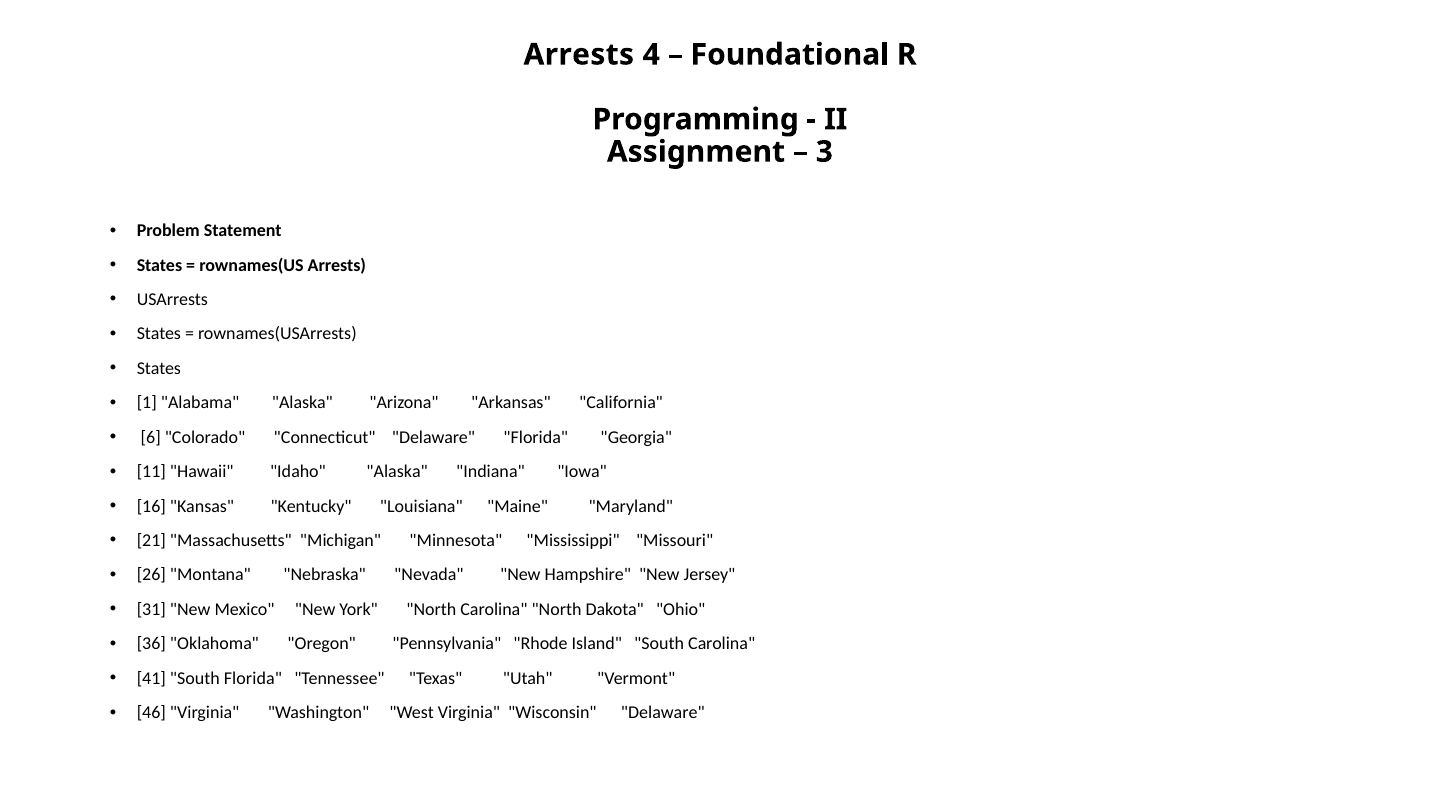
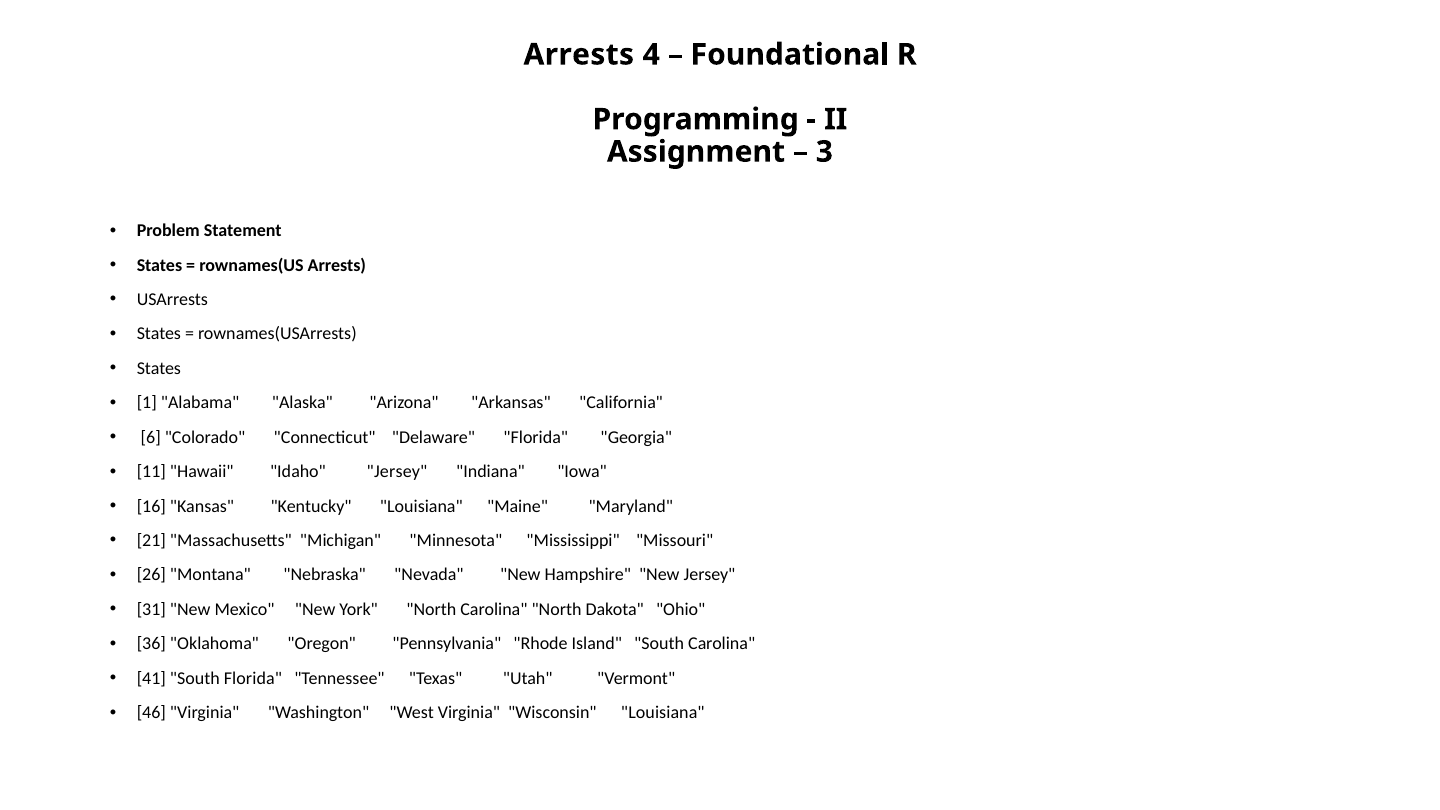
Idaho Alaska: Alaska -> Jersey
Wisconsin Delaware: Delaware -> Louisiana
